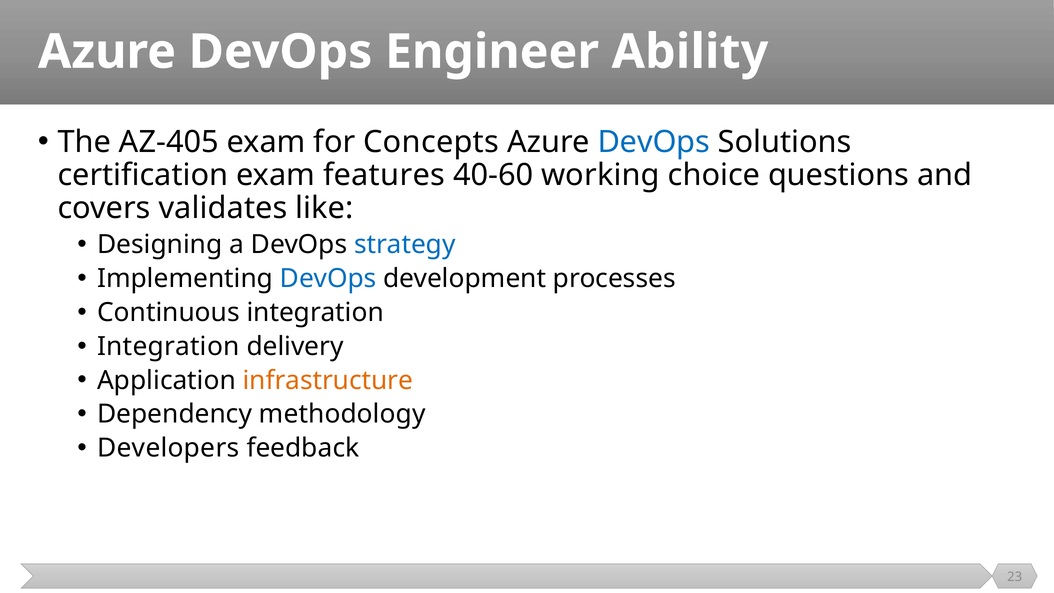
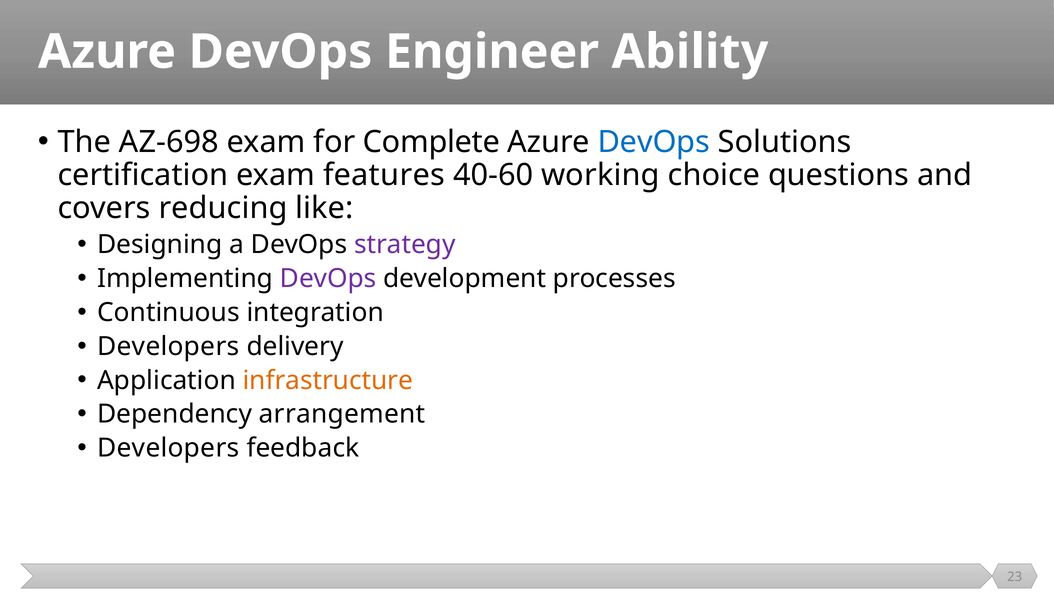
AZ-405: AZ-405 -> AZ-698
Concepts: Concepts -> Complete
validates: validates -> reducing
strategy colour: blue -> purple
DevOps at (328, 278) colour: blue -> purple
Integration at (168, 346): Integration -> Developers
methodology: methodology -> arrangement
